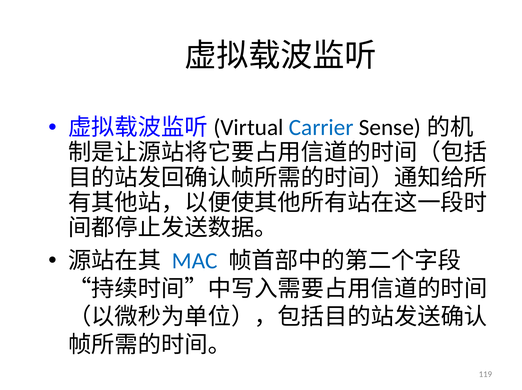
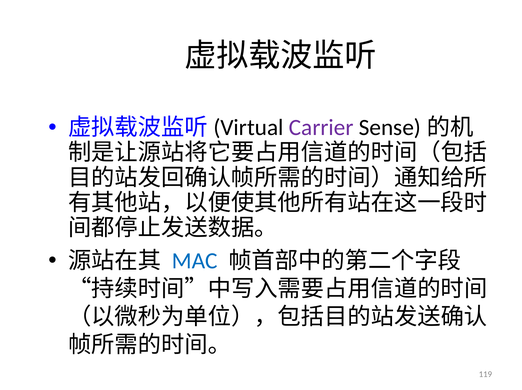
Carrier colour: blue -> purple
